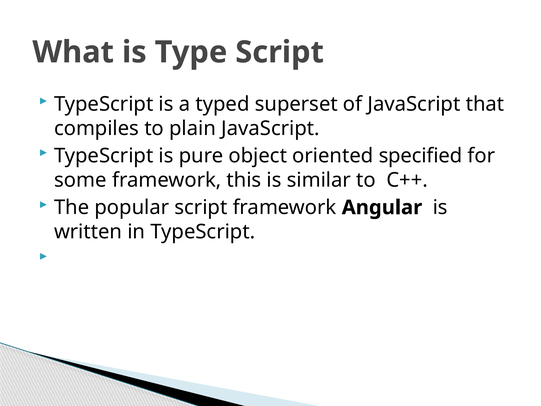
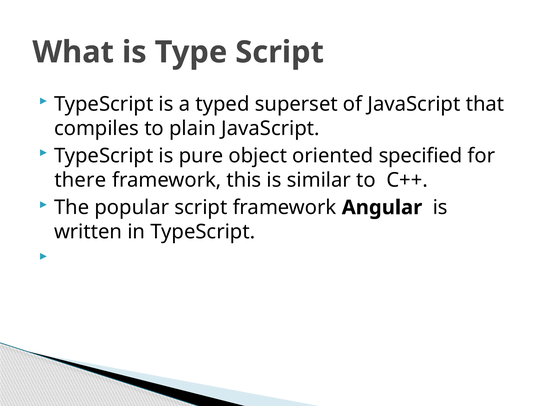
some: some -> there
